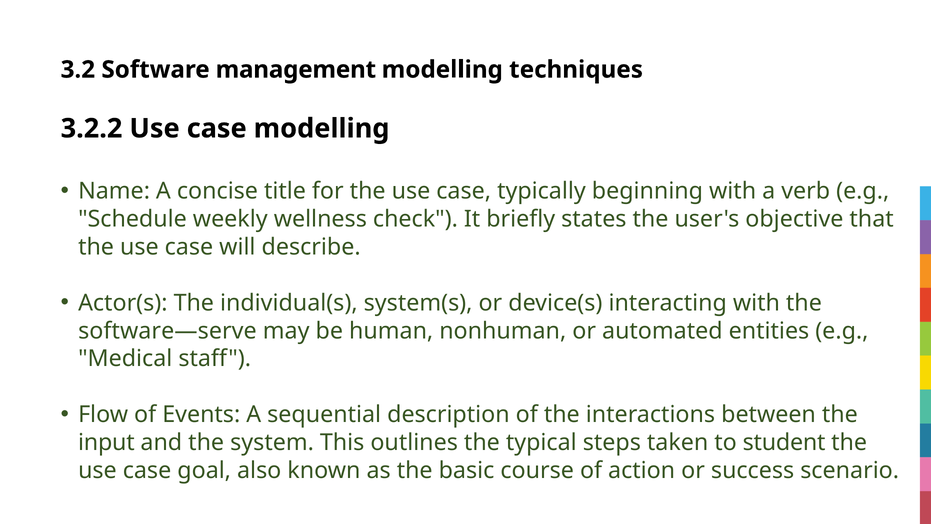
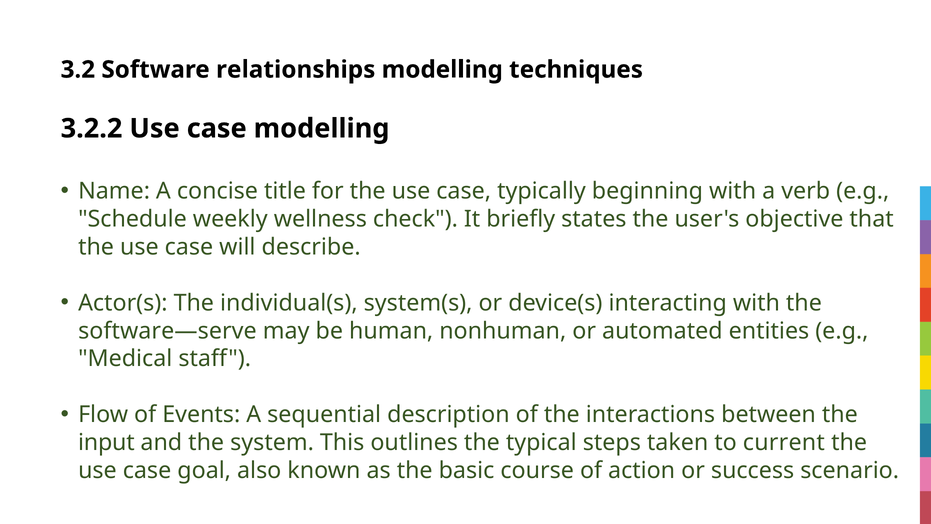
management: management -> relationships
student: student -> current
